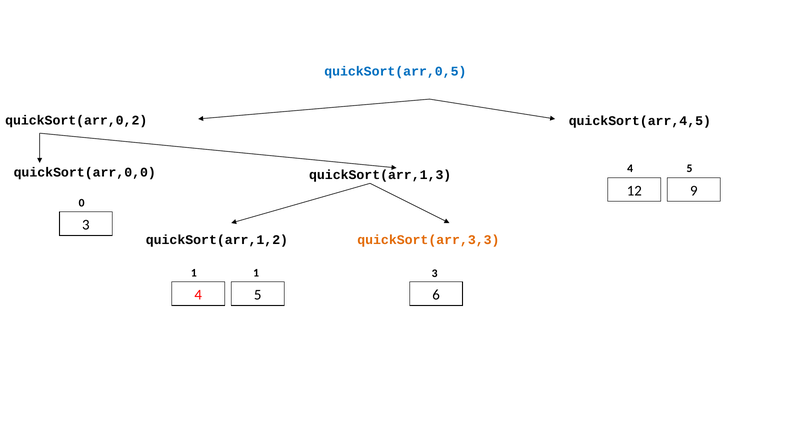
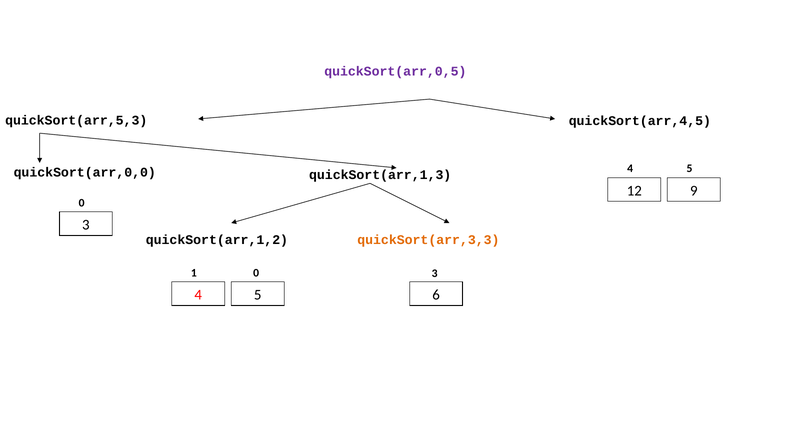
quickSort(arr,0,5 colour: blue -> purple
quickSort(arr,0,2: quickSort(arr,0,2 -> quickSort(arr,5,3
1 1: 1 -> 0
